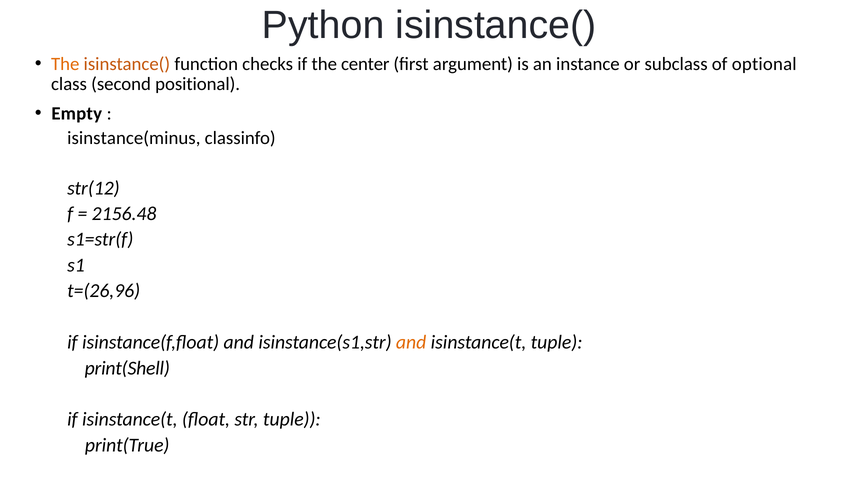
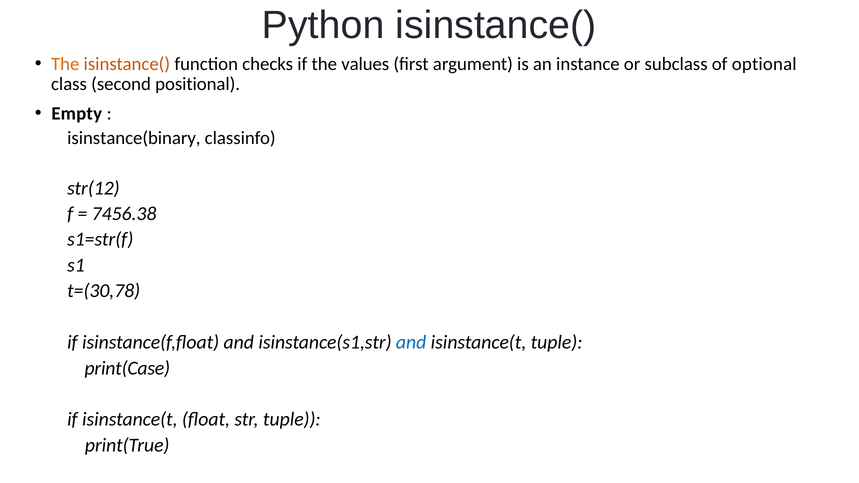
center: center -> values
isinstance(minus: isinstance(minus -> isinstance(binary
2156.48: 2156.48 -> 7456.38
t=(26,96: t=(26,96 -> t=(30,78
and at (411, 342) colour: orange -> blue
print(Shell: print(Shell -> print(Case
